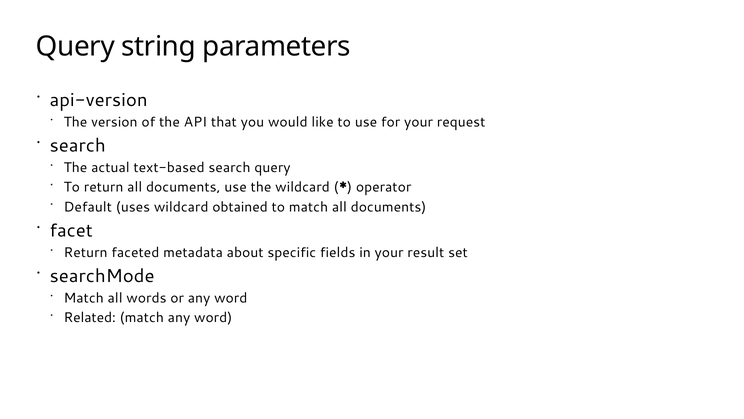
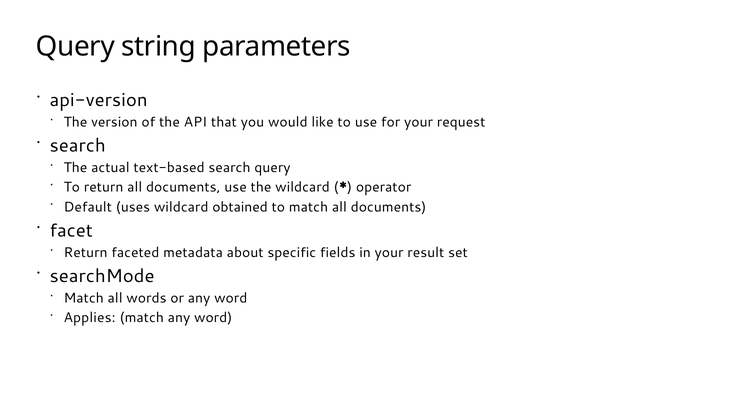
Related: Related -> Applies
